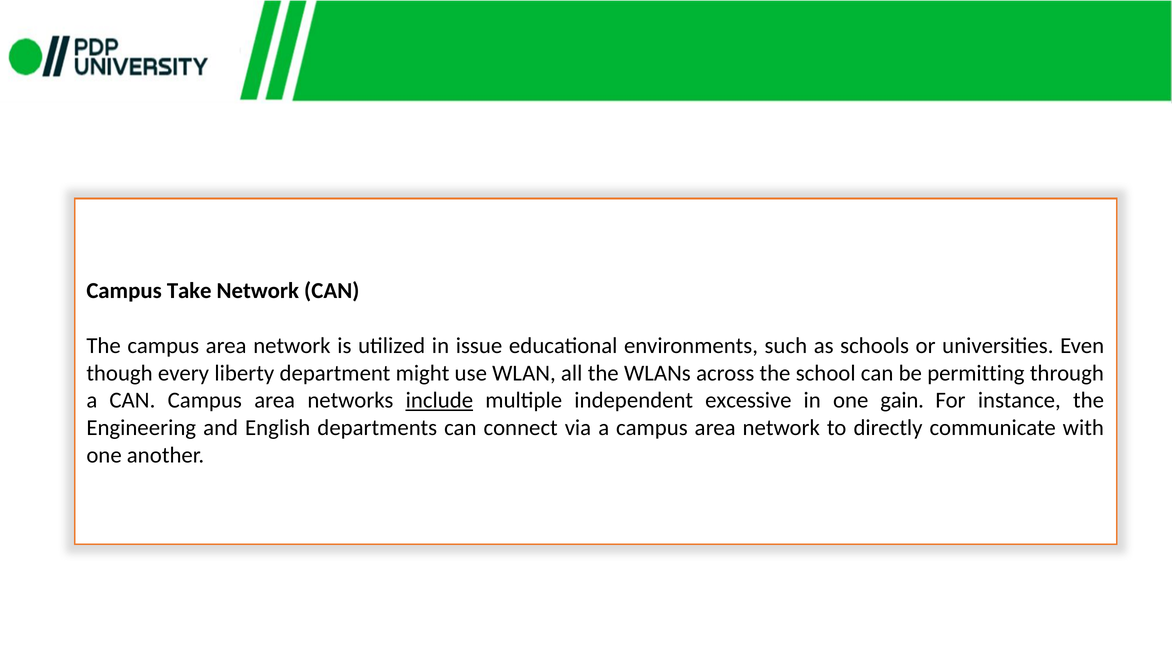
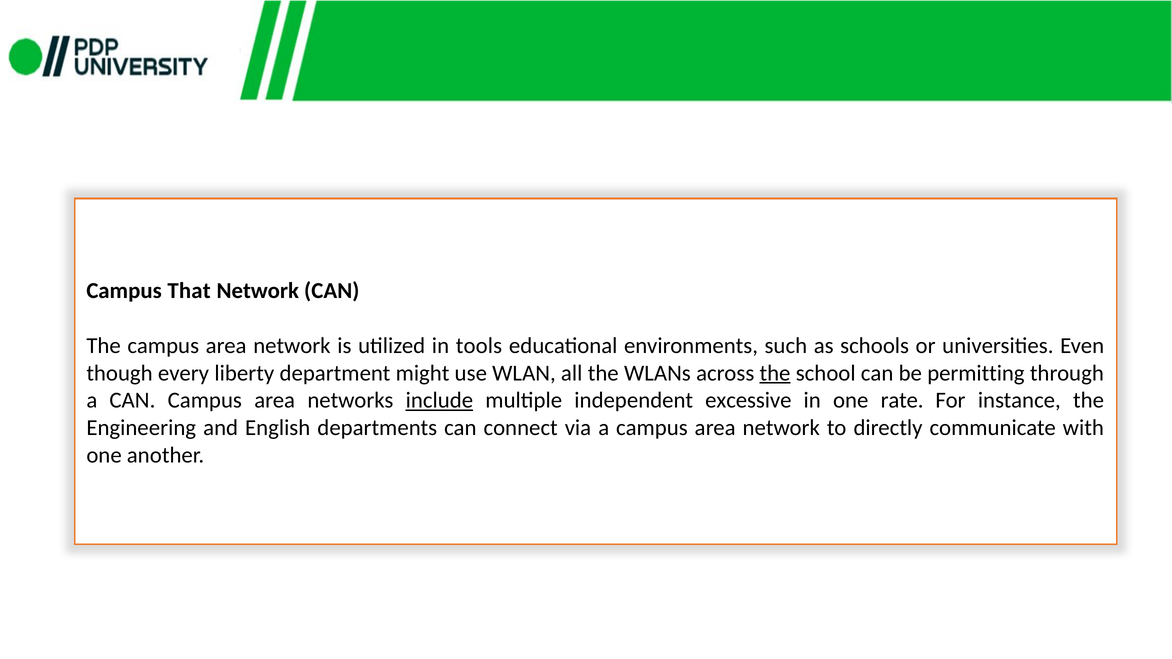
Take: Take -> That
issue: issue -> tools
the at (775, 373) underline: none -> present
gain: gain -> rate
